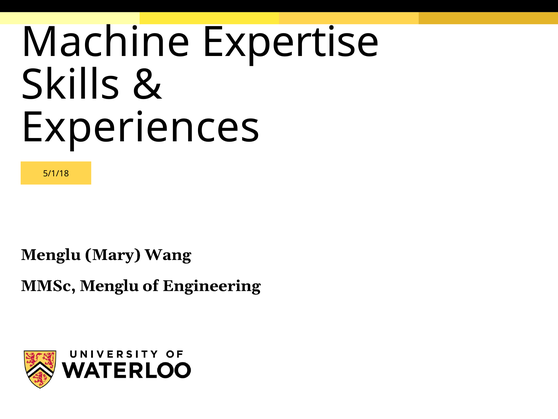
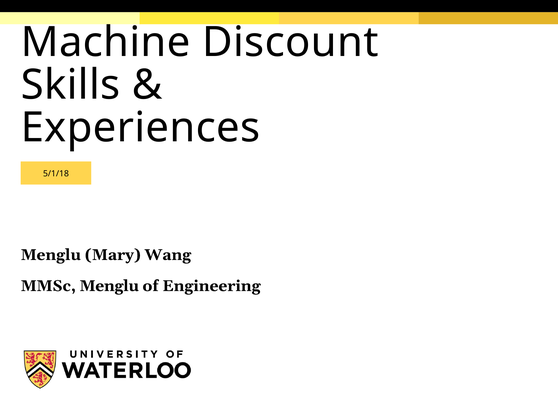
Expertise: Expertise -> Discount
